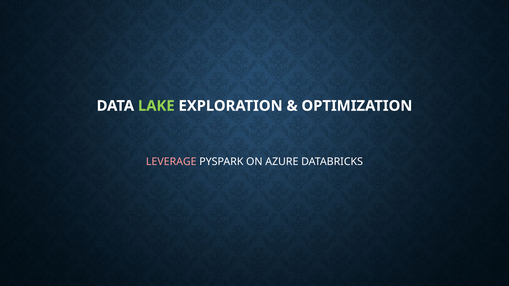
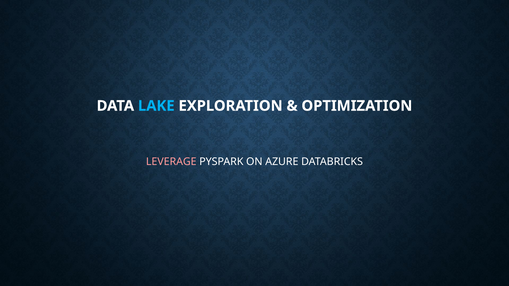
LAKE colour: light green -> light blue
